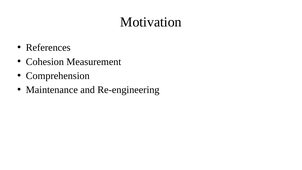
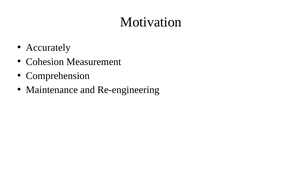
References: References -> Accurately
